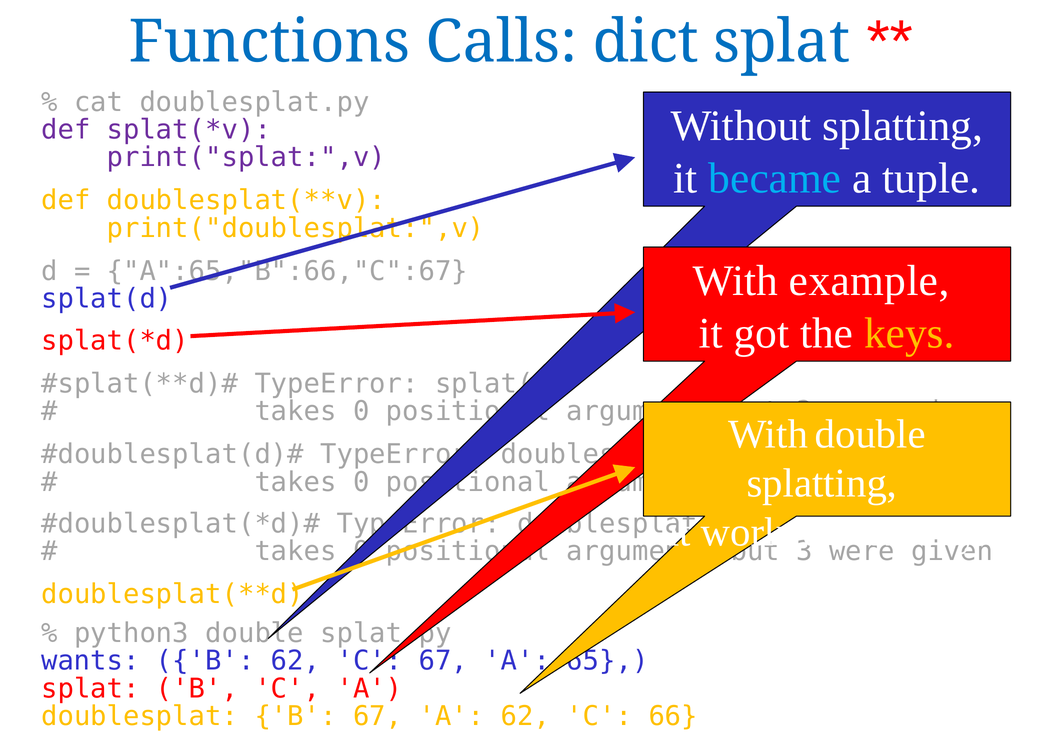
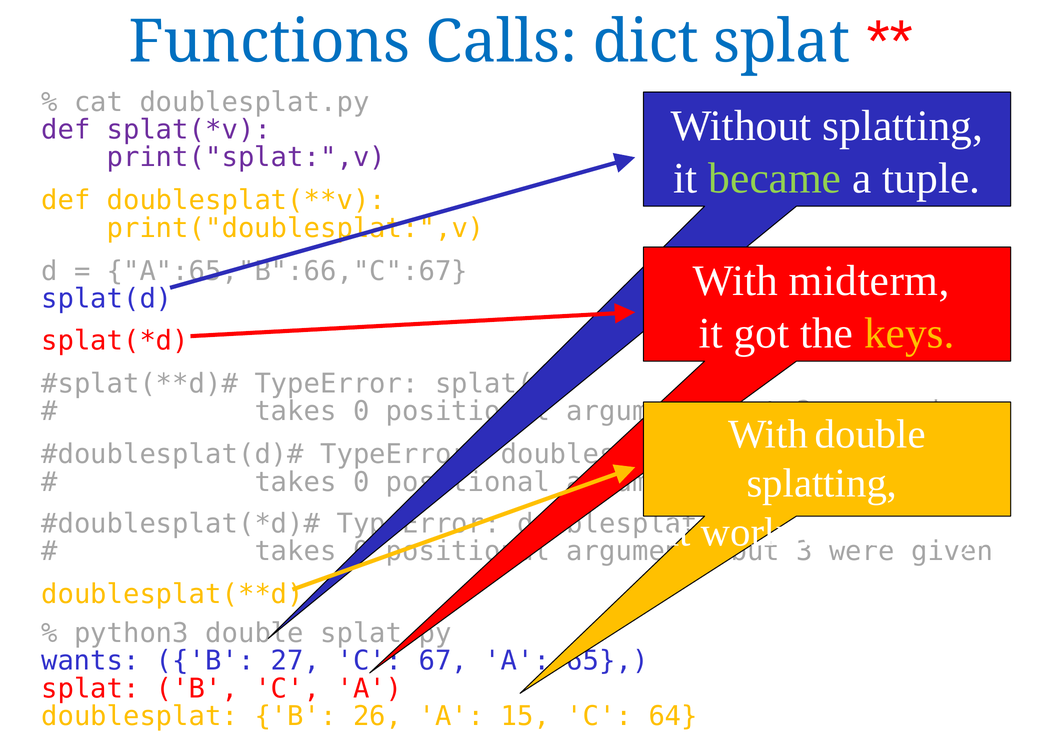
became colour: light blue -> light green
example: example -> midterm
B 62: 62 -> 27
B 67: 67 -> 26
A 62: 62 -> 15
66: 66 -> 64
